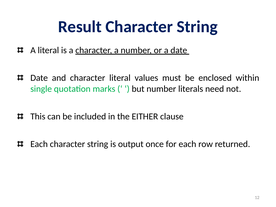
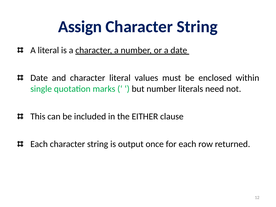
Result: Result -> Assign
